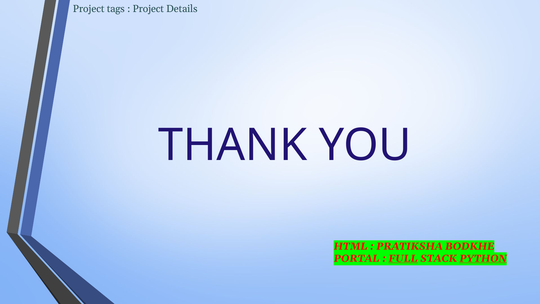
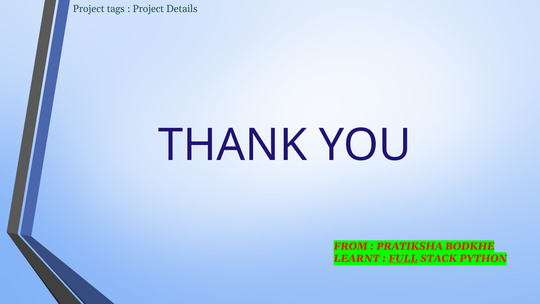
HTML: HTML -> FROM
PORTAL: PORTAL -> LEARNT
PYTHON underline: present -> none
